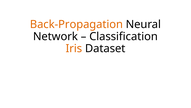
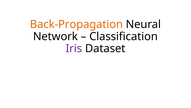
Iris colour: orange -> purple
